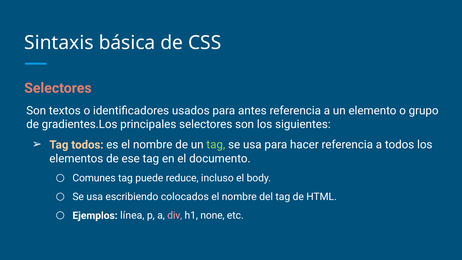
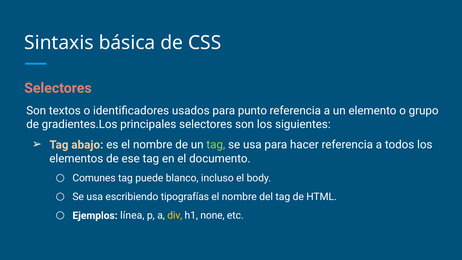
antes: antes -> punto
Tag todos: todos -> abajo
reduce: reduce -> blanco
colocados: colocados -> tipografías
div colour: pink -> yellow
